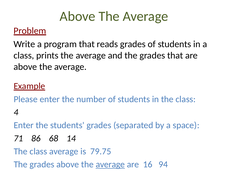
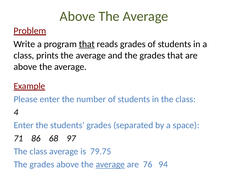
that at (87, 44) underline: none -> present
14: 14 -> 97
16: 16 -> 76
